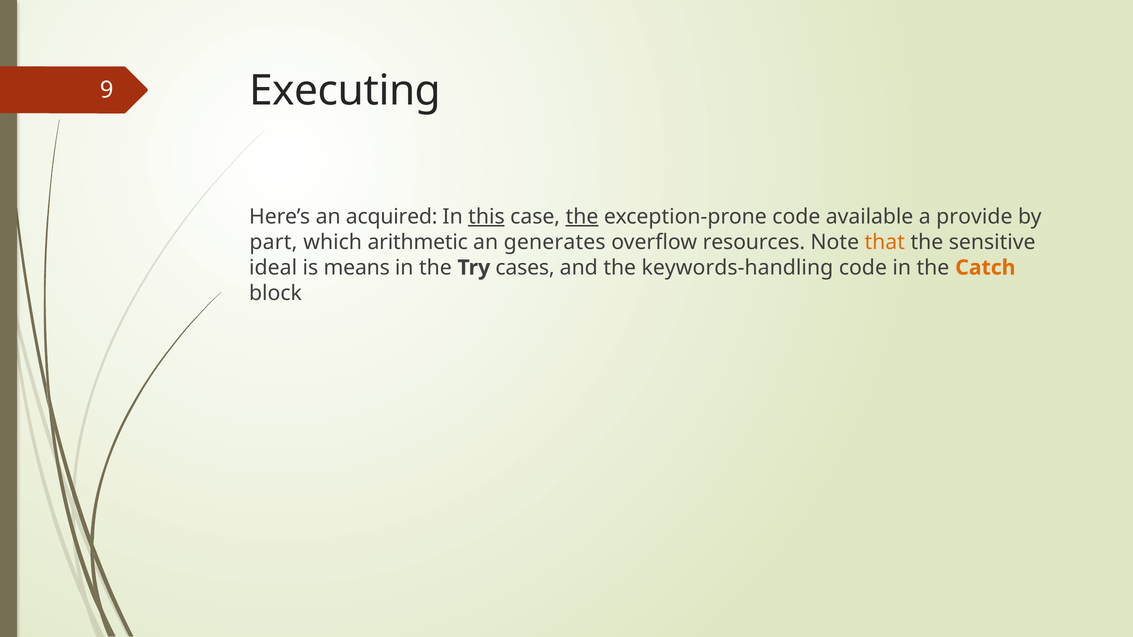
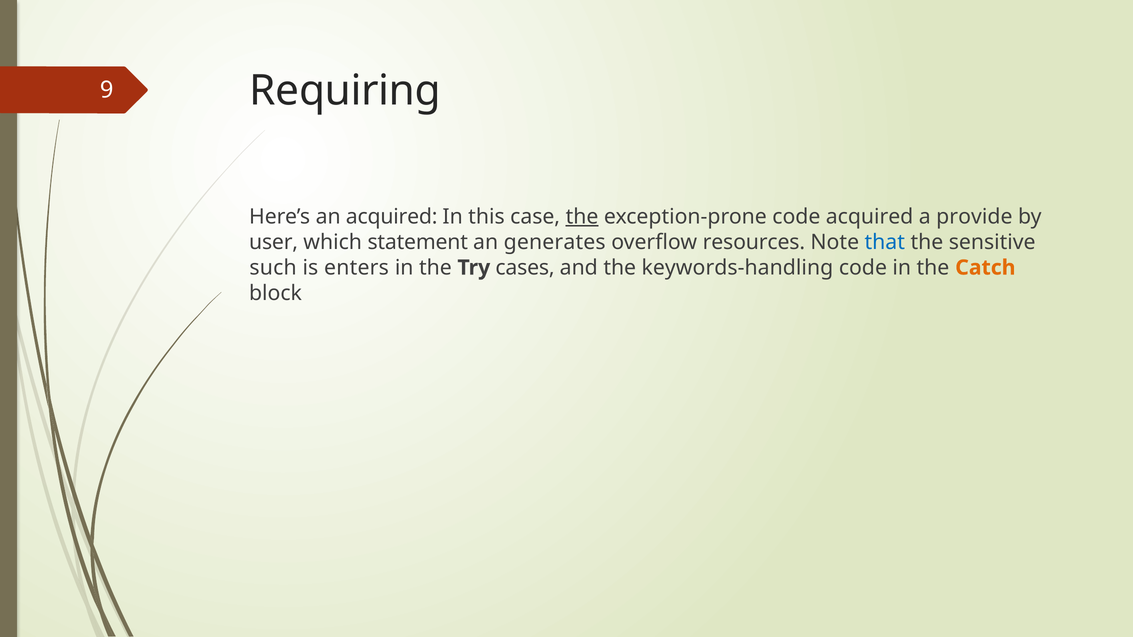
Executing: Executing -> Requiring
this underline: present -> none
code available: available -> acquired
part: part -> user
arithmetic: arithmetic -> statement
that colour: orange -> blue
ideal: ideal -> such
means: means -> enters
